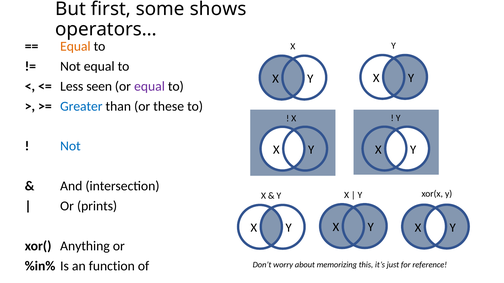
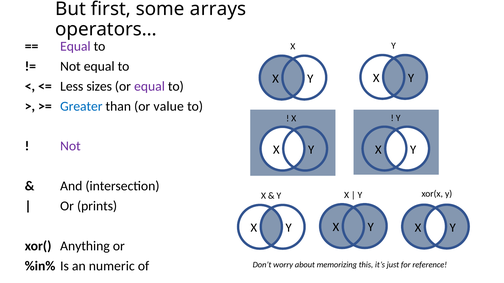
shows: shows -> arrays
Equal at (75, 46) colour: orange -> purple
seen: seen -> sizes
these: these -> value
Not at (70, 146) colour: blue -> purple
function: function -> numeric
